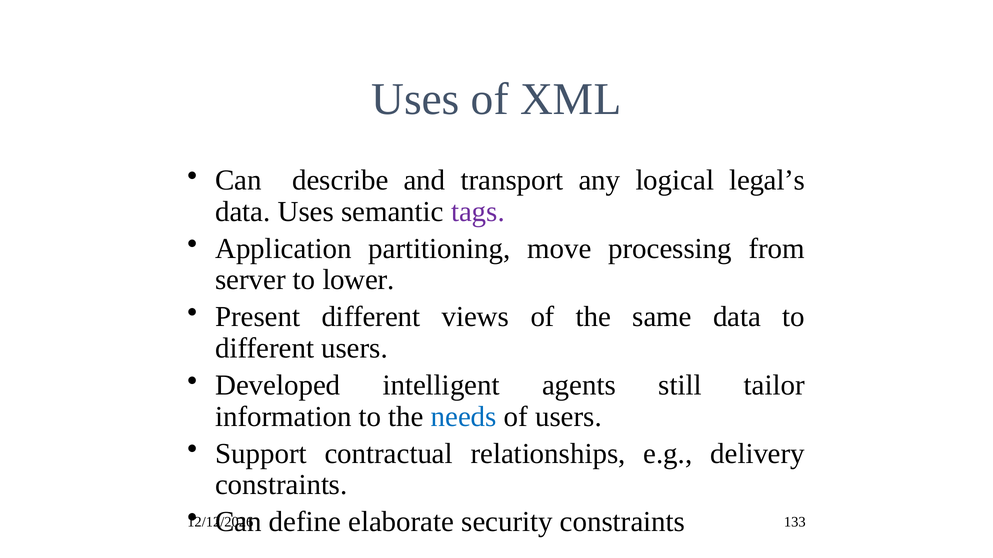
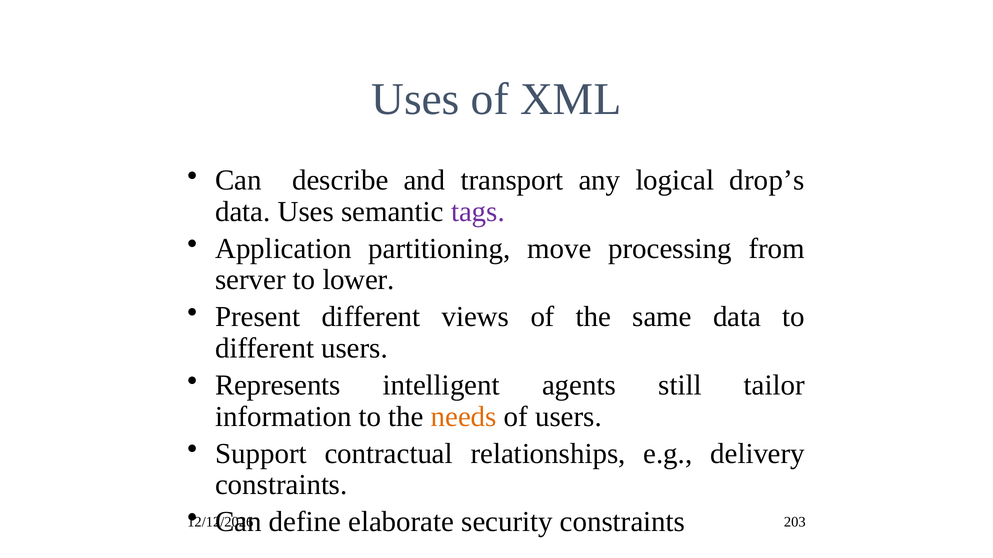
legal’s: legal’s -> drop’s
Developed: Developed -> Represents
needs colour: blue -> orange
133: 133 -> 203
